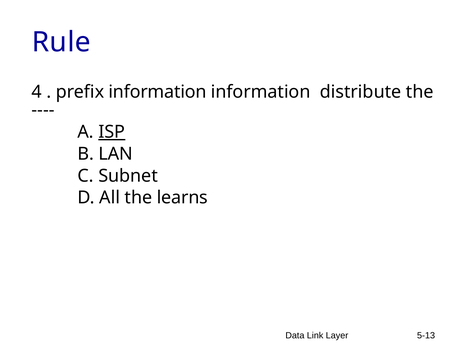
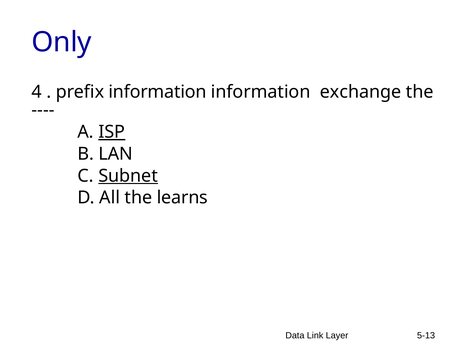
Rule: Rule -> Only
distribute: distribute -> exchange
Subnet underline: none -> present
